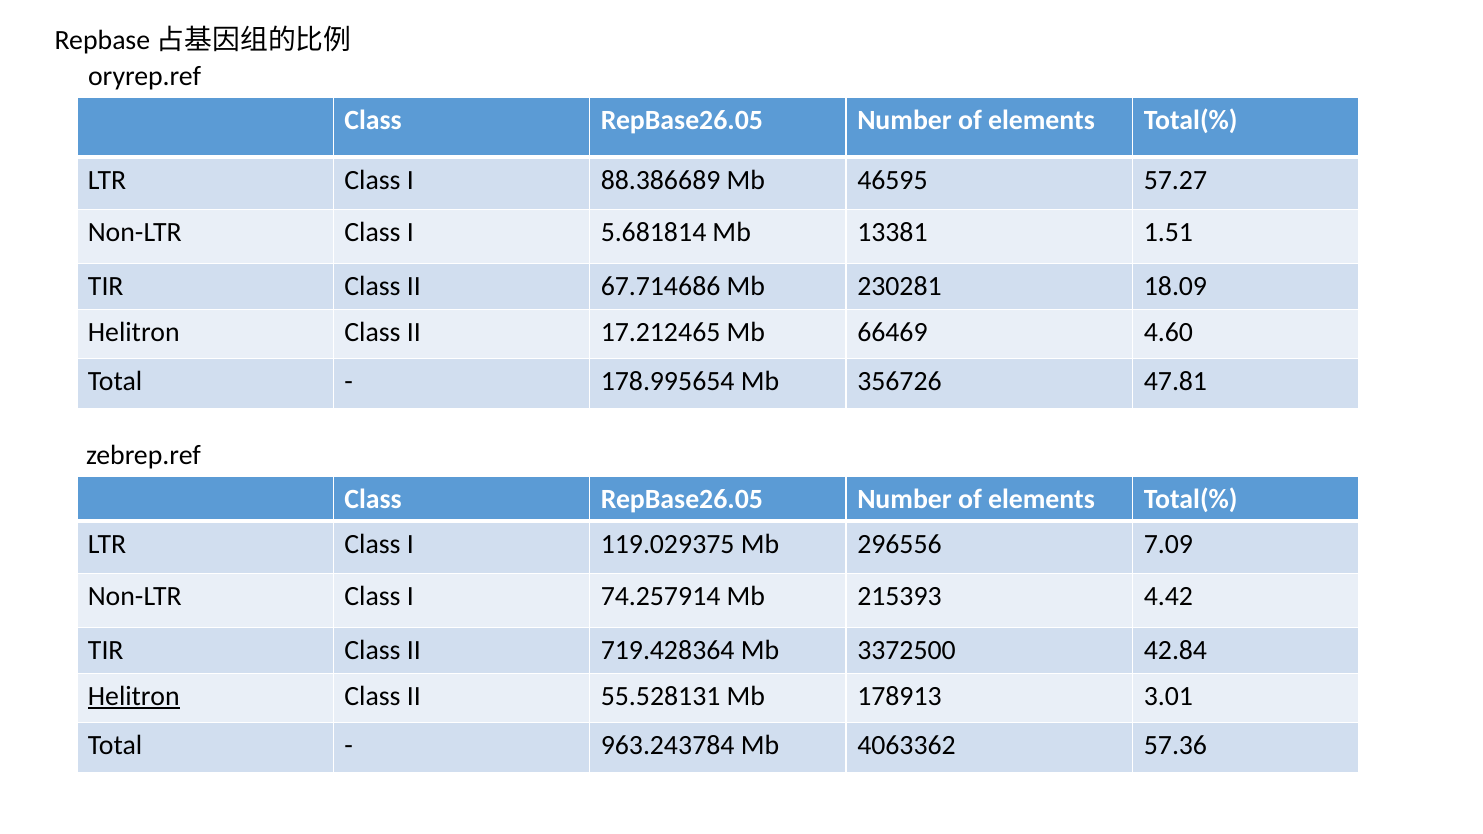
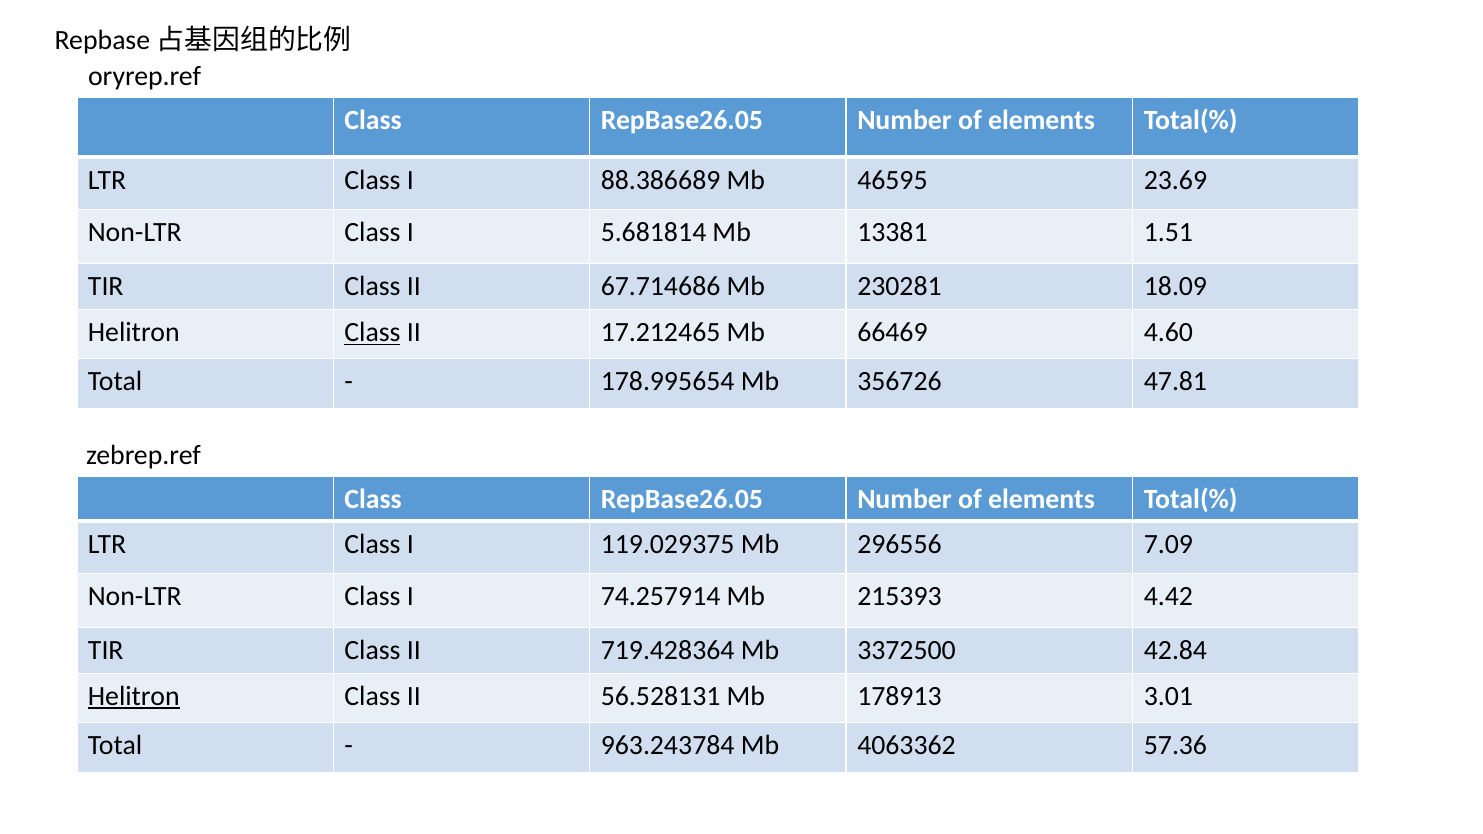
57.27: 57.27 -> 23.69
Class at (372, 333) underline: none -> present
55.528131: 55.528131 -> 56.528131
